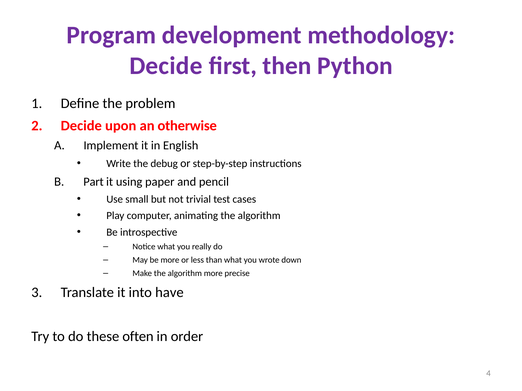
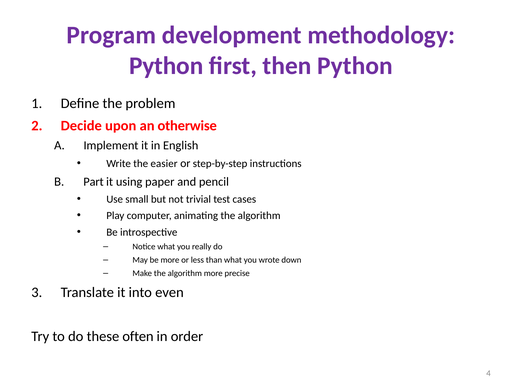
Decide at (166, 66): Decide -> Python
debug: debug -> easier
have: have -> even
